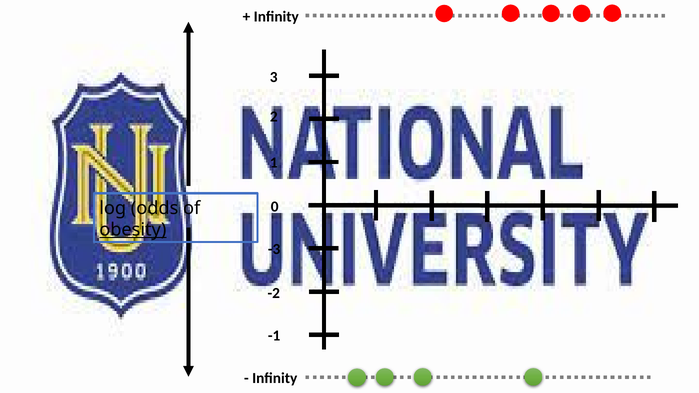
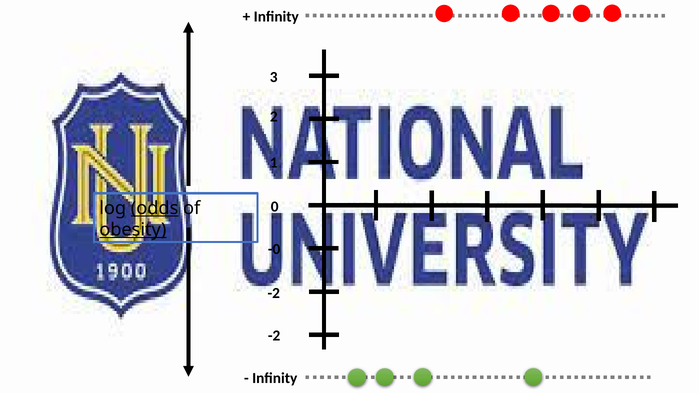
odds underline: none -> present
-3: -3 -> -0
-1 at (274, 336): -1 -> -2
